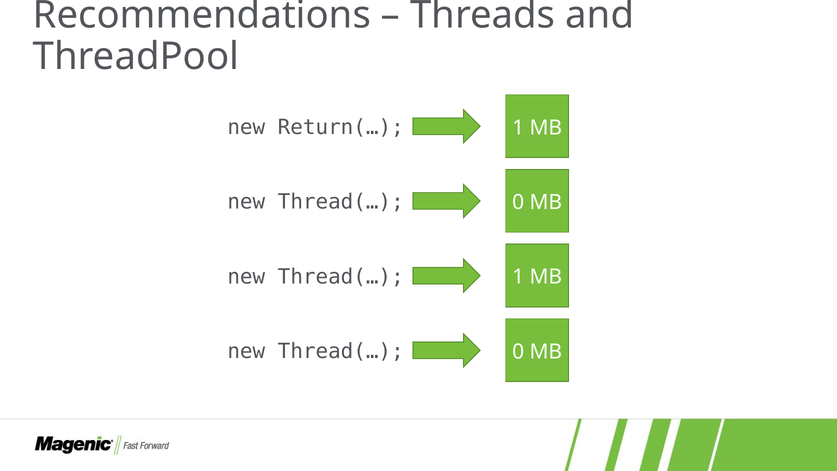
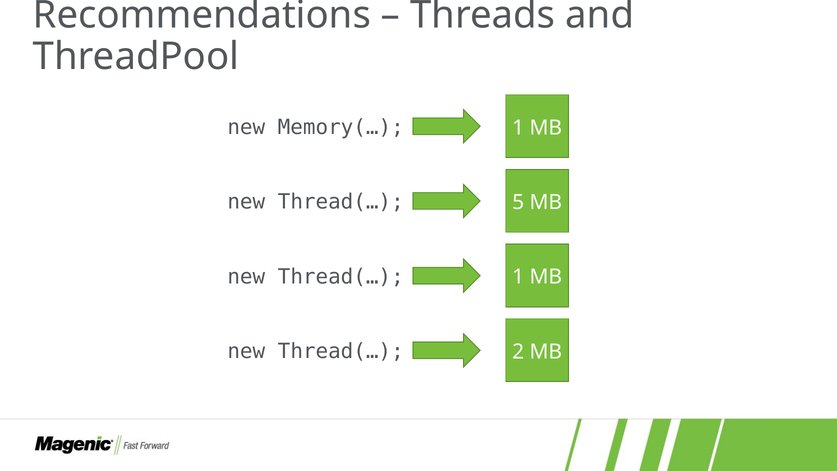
Return(…: Return(… -> Memory(…
0 at (518, 202): 0 -> 5
0 at (518, 352): 0 -> 2
